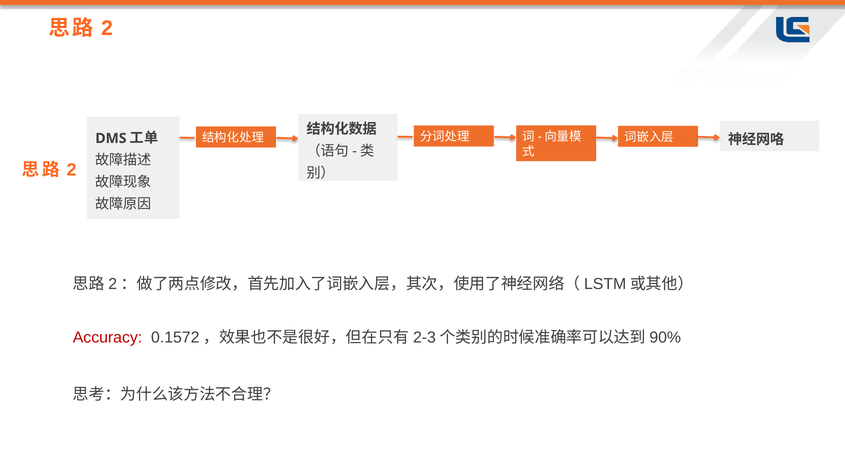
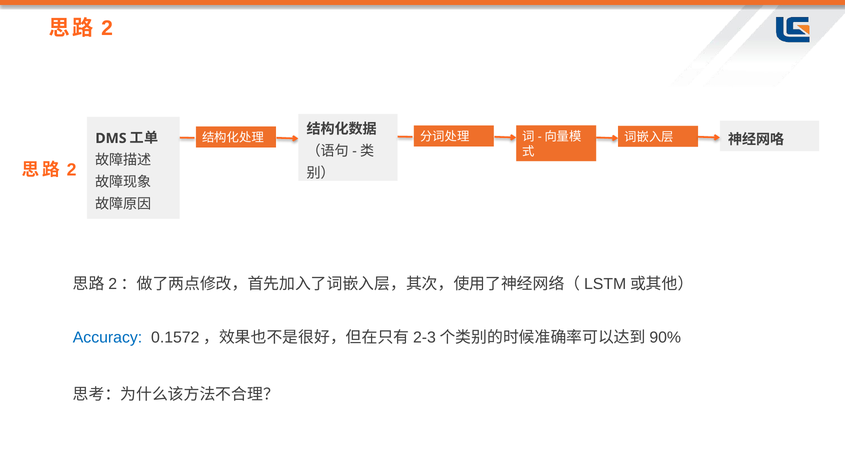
Accuracy colour: red -> blue
